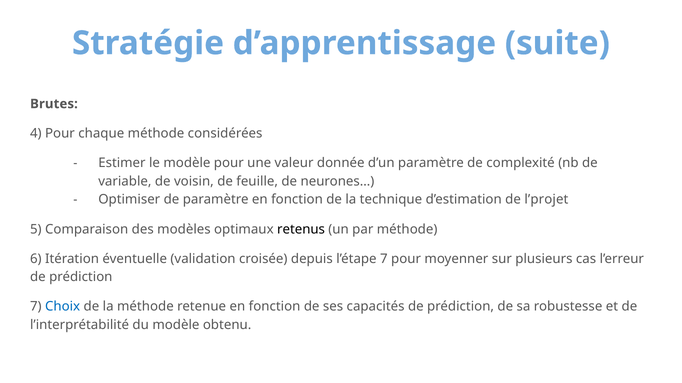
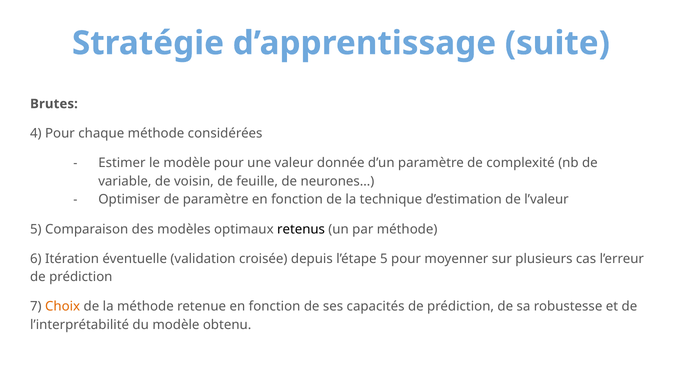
l’projet: l’projet -> l’valeur
l’étape 7: 7 -> 5
Choix colour: blue -> orange
